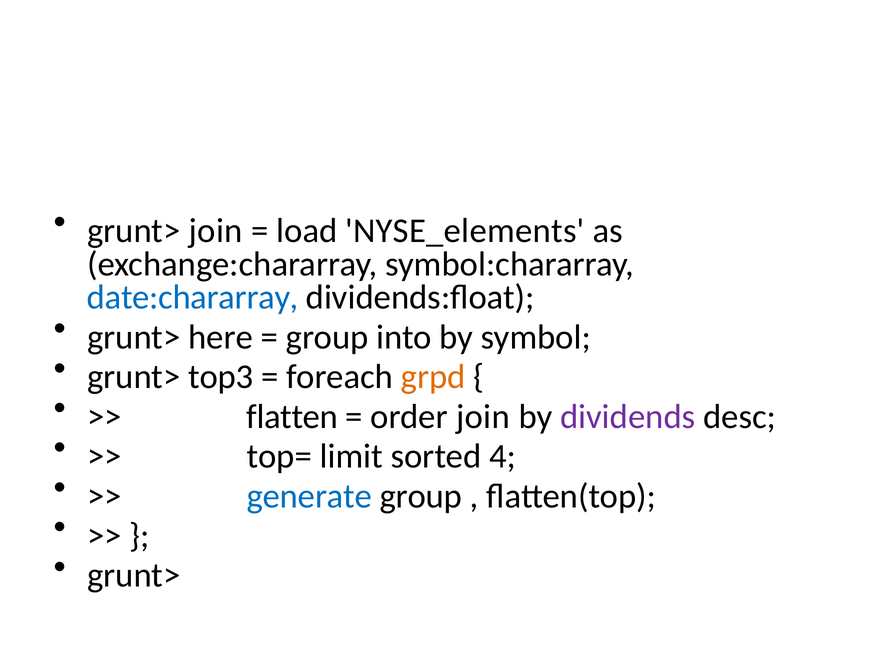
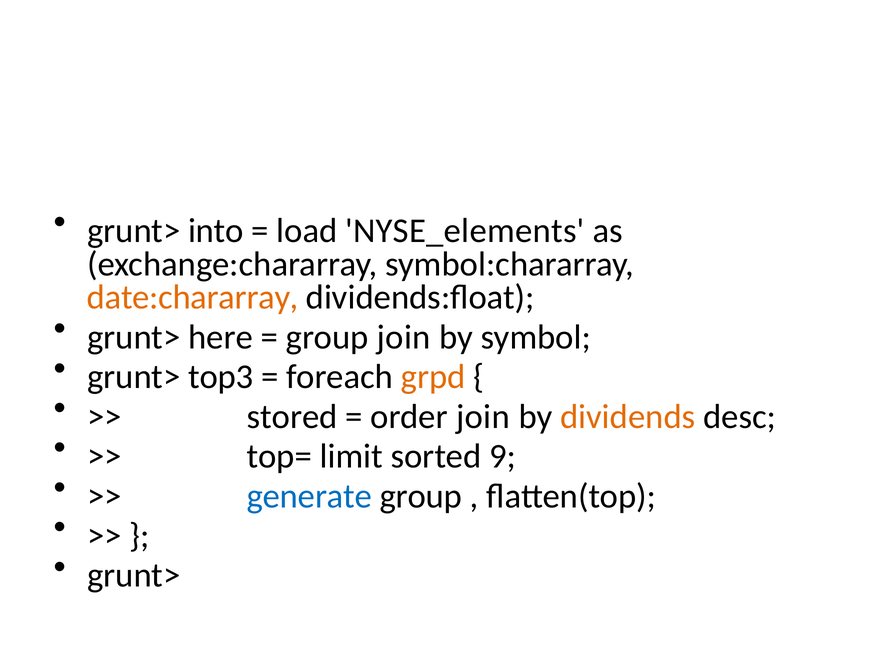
grunt> join: join -> into
date:chararray colour: blue -> orange
group into: into -> join
flatten: flatten -> stored
dividends colour: purple -> orange
4: 4 -> 9
